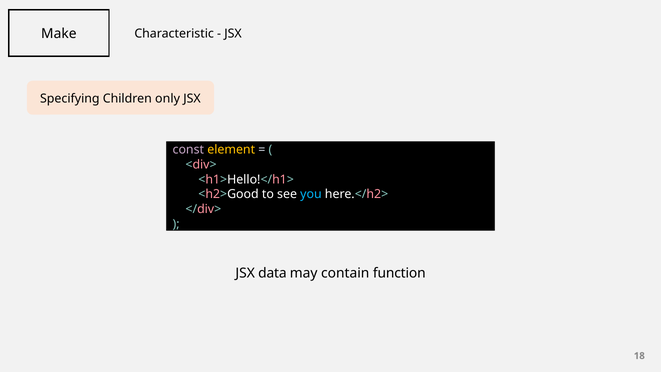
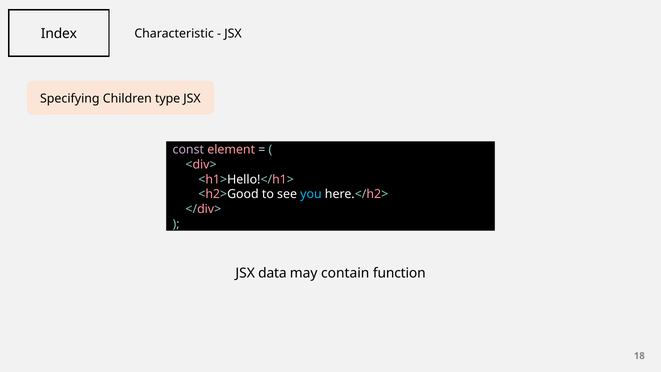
Make: Make -> Index
only: only -> type
element colour: yellow -> pink
